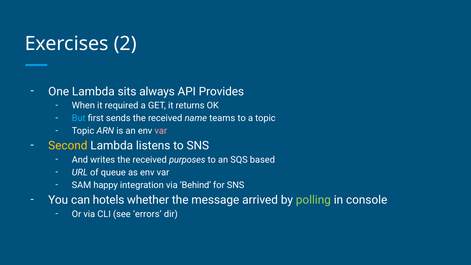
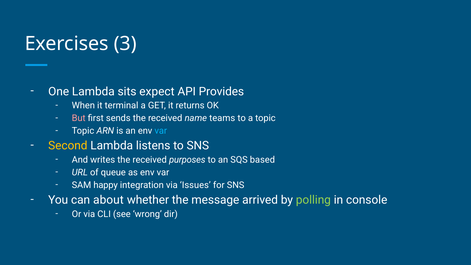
2: 2 -> 3
always: always -> expect
required: required -> terminal
But colour: light blue -> pink
var at (161, 131) colour: pink -> light blue
Behind: Behind -> Issues
hotels: hotels -> about
errors: errors -> wrong
